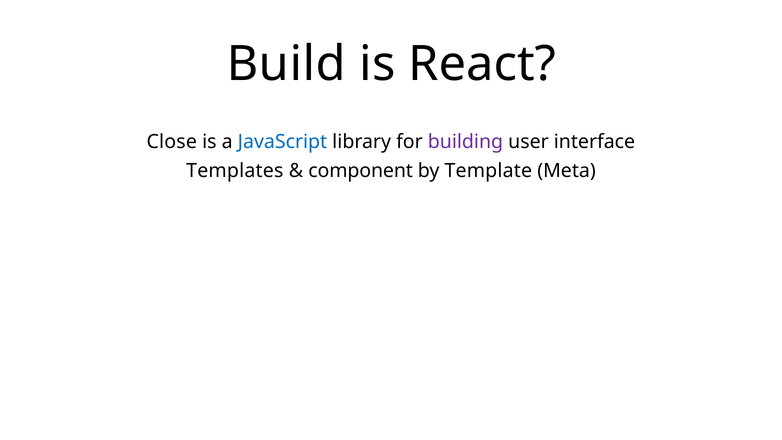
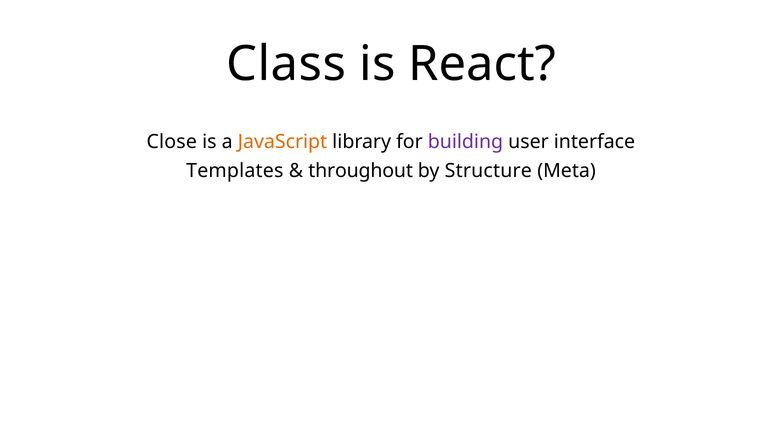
Build: Build -> Class
JavaScript colour: blue -> orange
component: component -> throughout
Template: Template -> Structure
